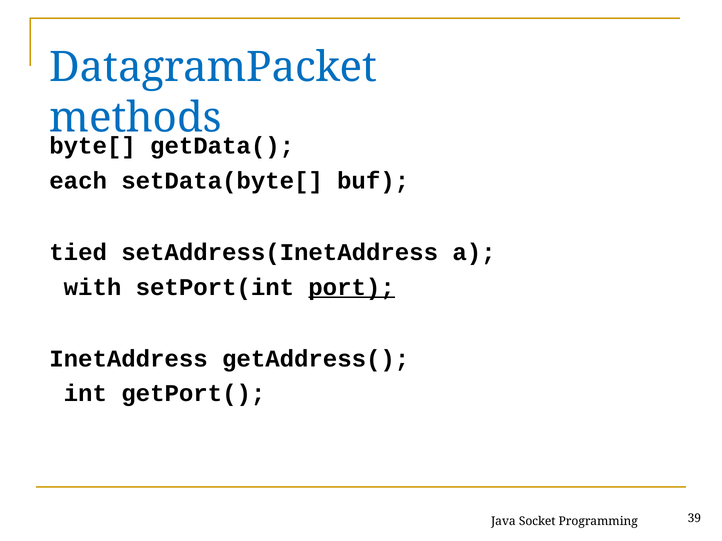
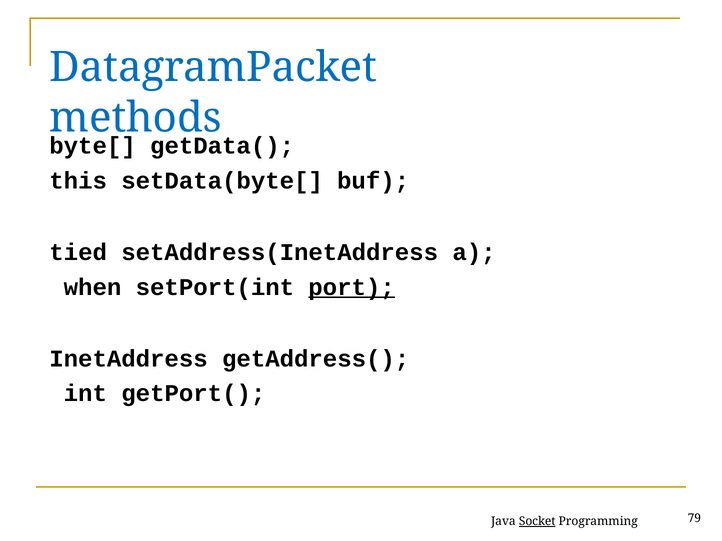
each: each -> this
with: with -> when
Socket underline: none -> present
39: 39 -> 79
